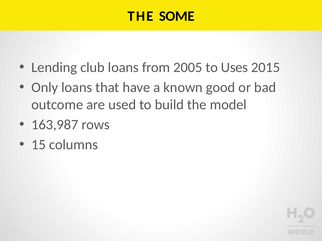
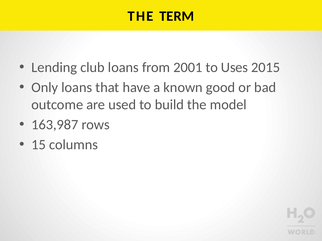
SOME: SOME -> TERM
2005: 2005 -> 2001
